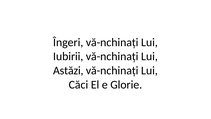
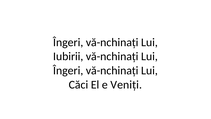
Astăzi at (68, 70): Astăzi -> Îngeri
Glorie: Glorie -> Veniți
